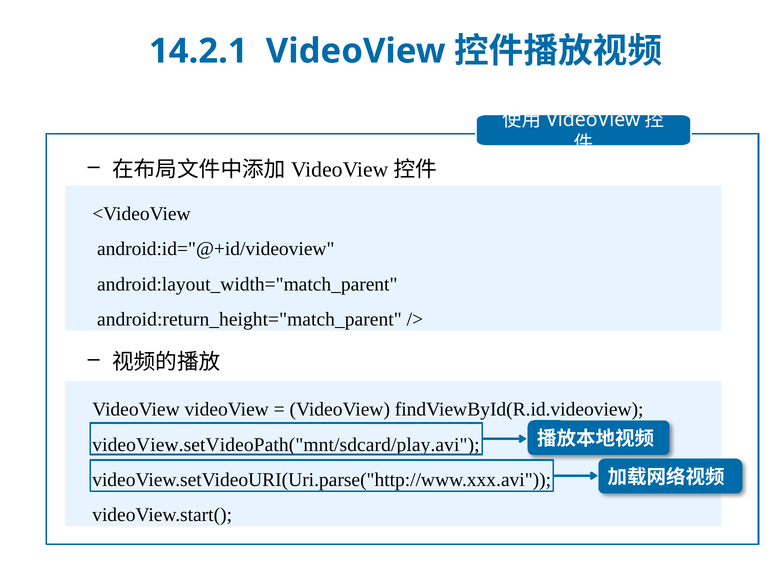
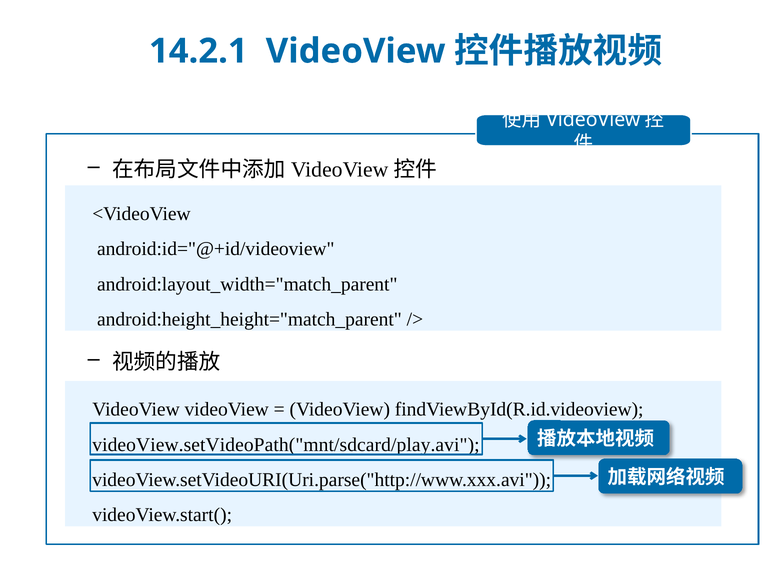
android:return_height="match_parent: android:return_height="match_parent -> android:height_height="match_parent
